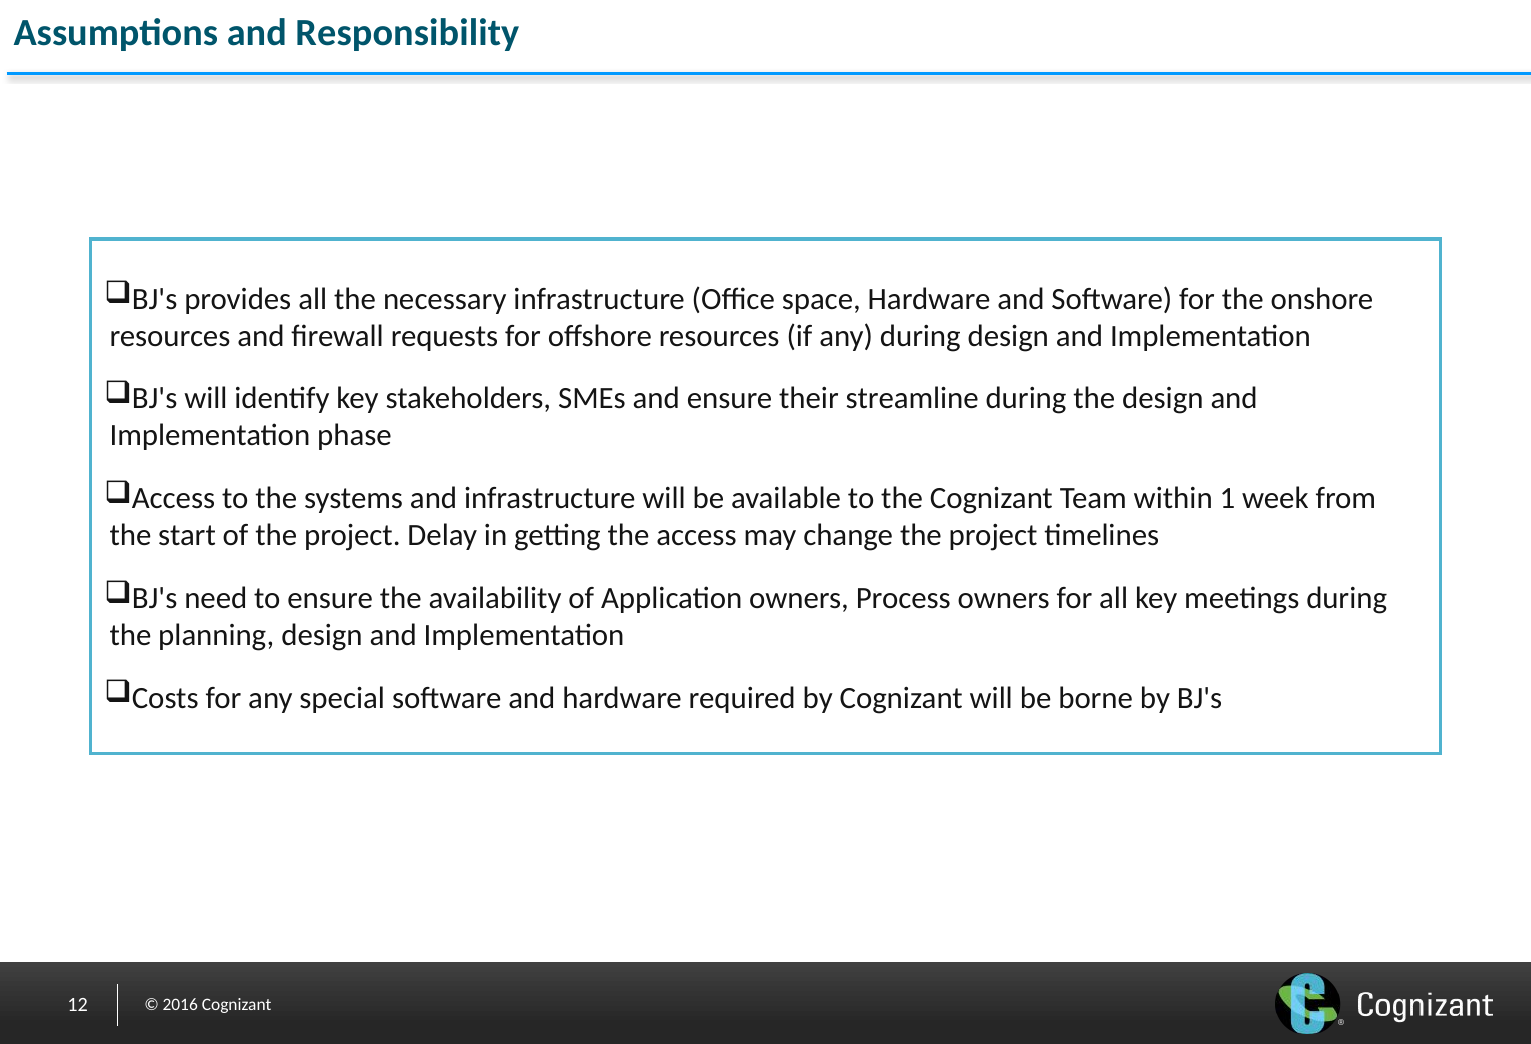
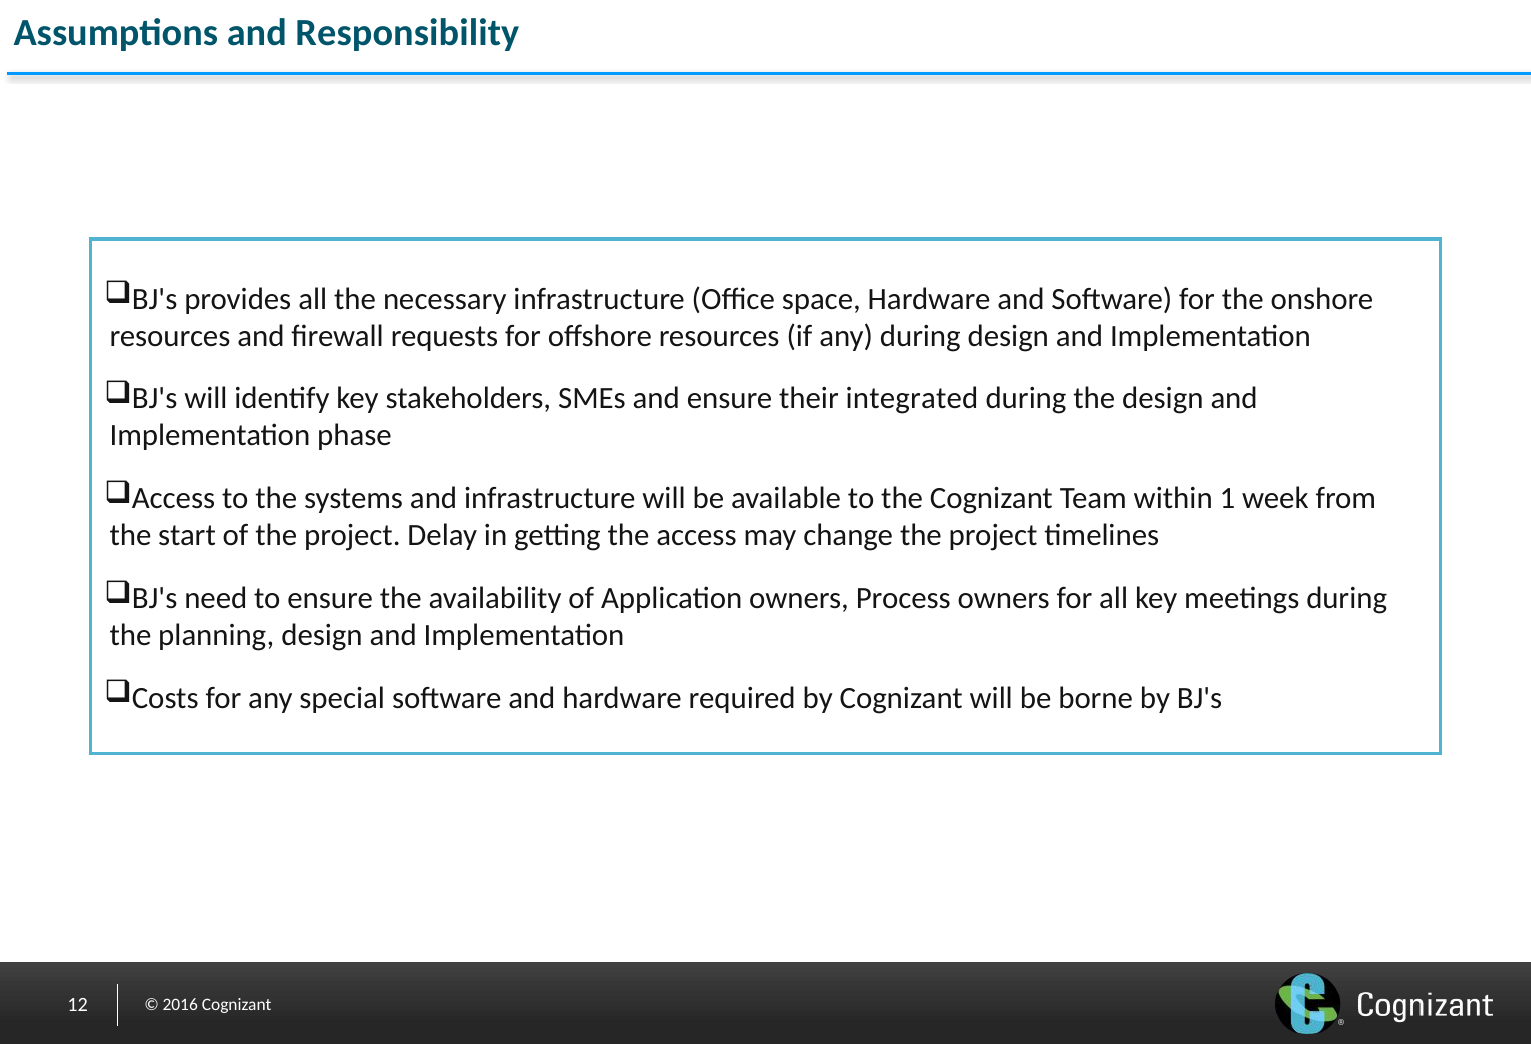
streamline: streamline -> integrated
